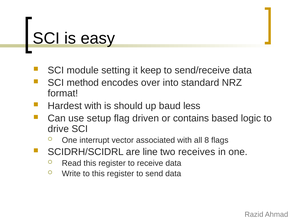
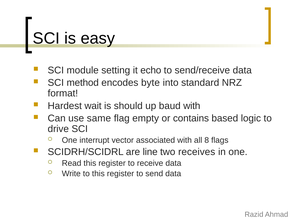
keep: keep -> echo
over: over -> byte
Hardest with: with -> wait
baud less: less -> with
setup: setup -> same
driven: driven -> empty
